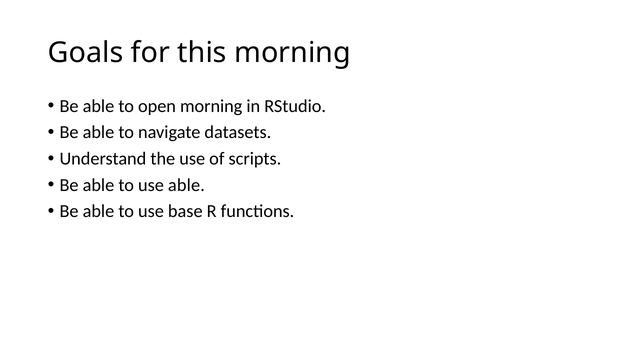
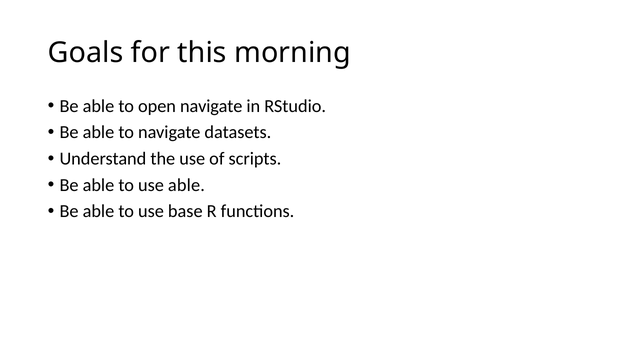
open morning: morning -> navigate
